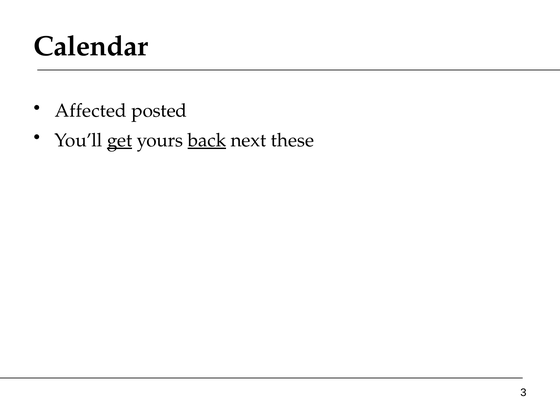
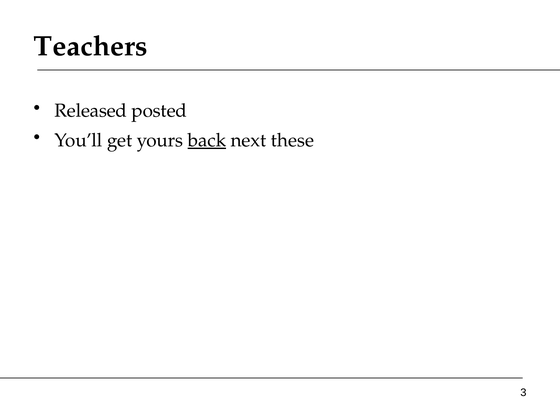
Calendar: Calendar -> Teachers
Affected: Affected -> Released
get underline: present -> none
